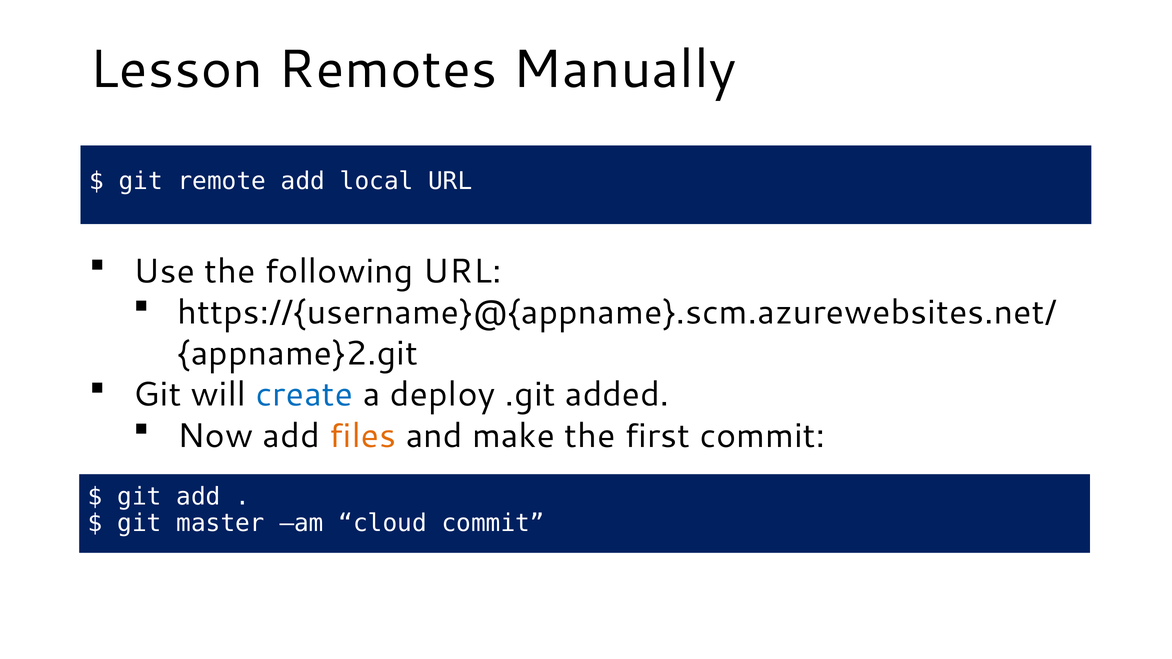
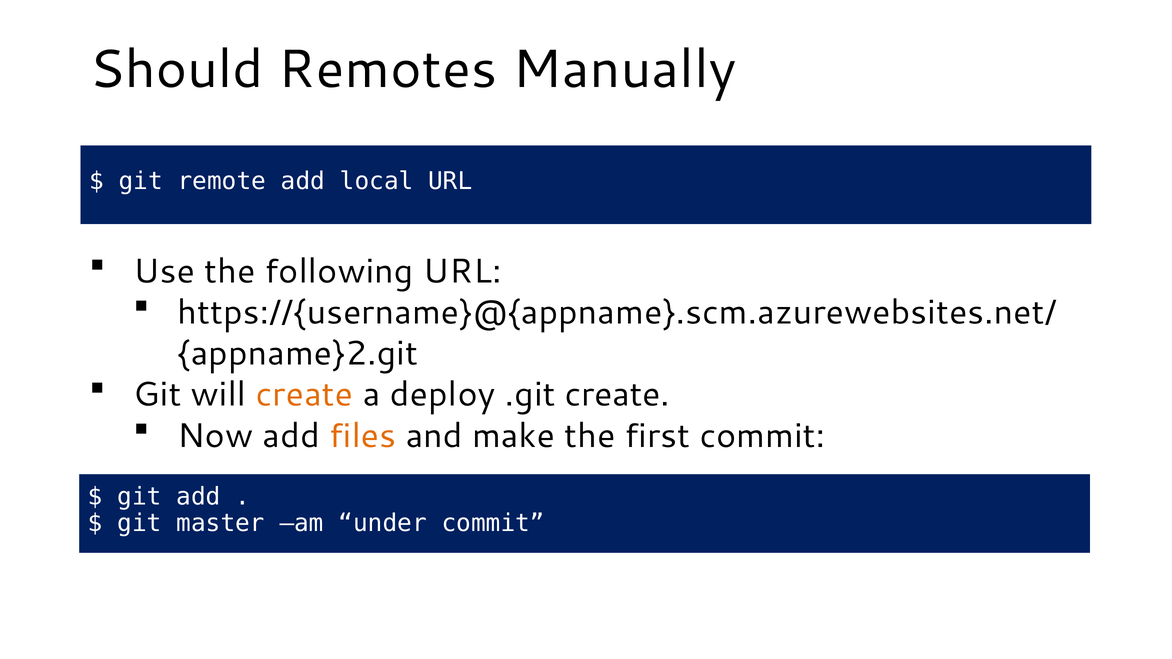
Lesson: Lesson -> Should
create at (304, 395) colour: blue -> orange
.git added: added -> create
cloud: cloud -> under
